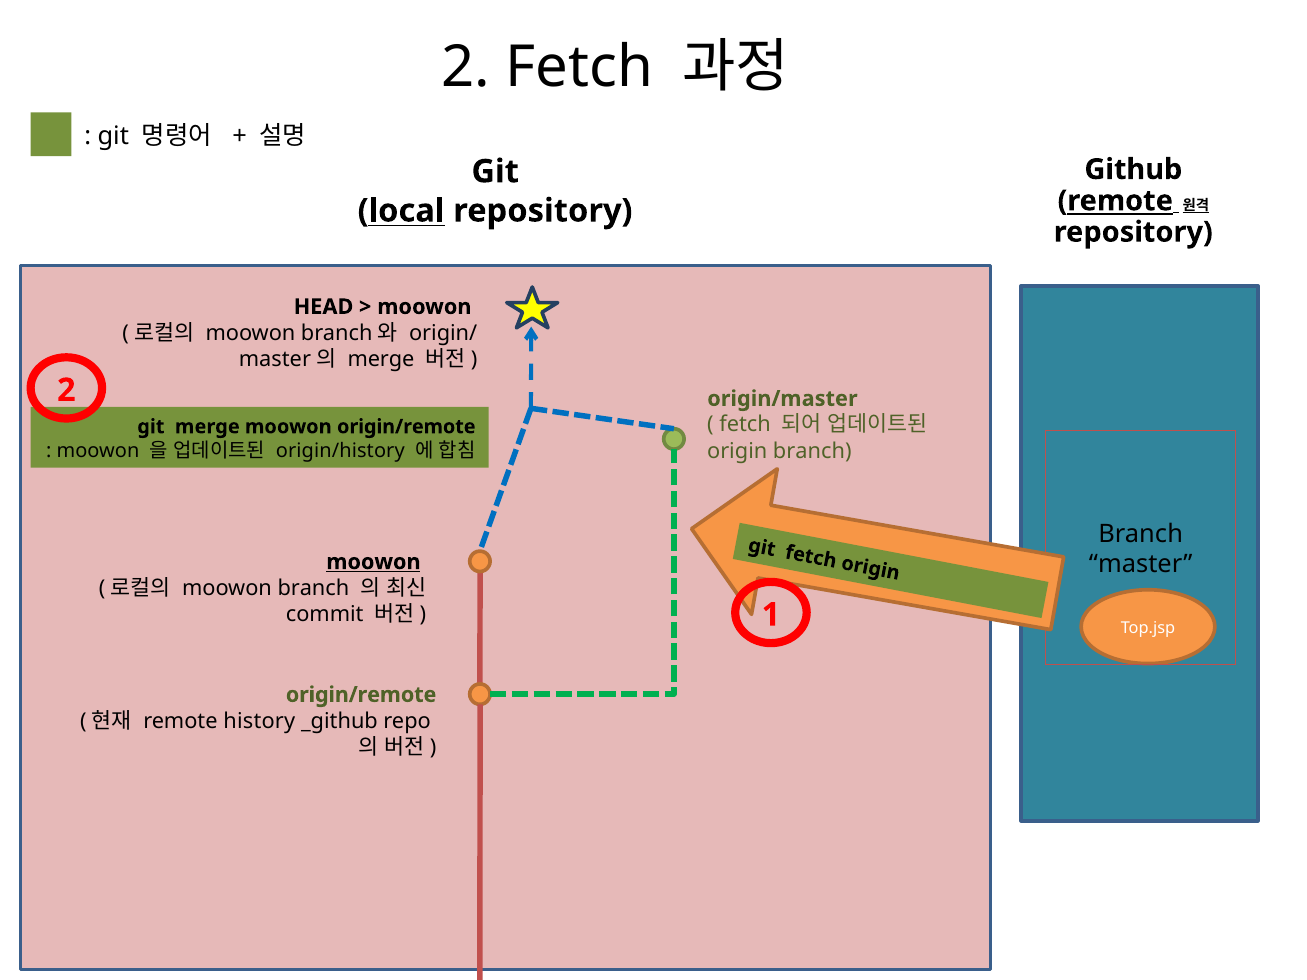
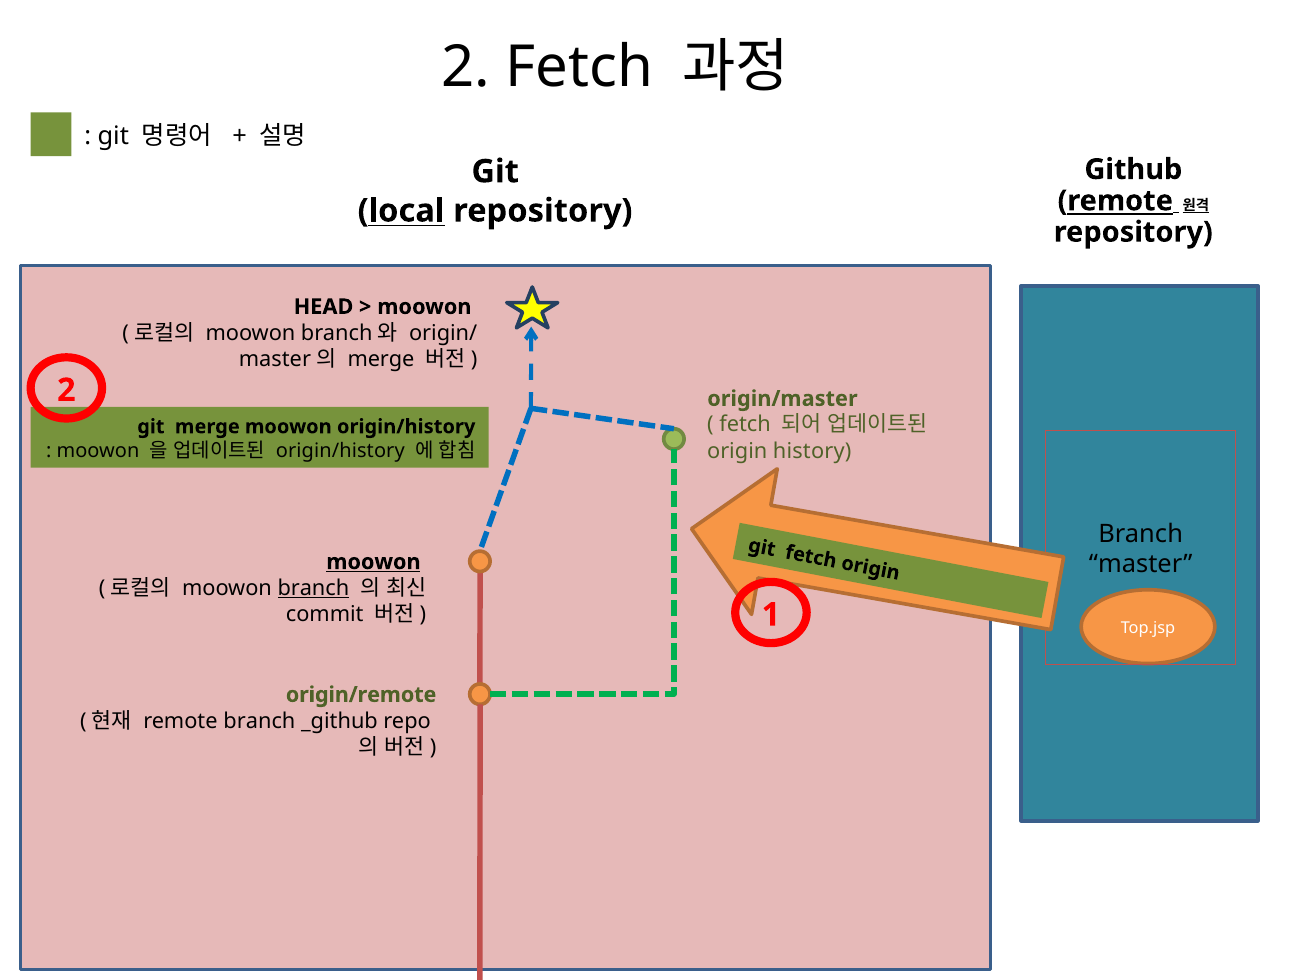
moowon origin/remote: origin/remote -> origin/history
origin branch: branch -> history
branch at (313, 588) underline: none -> present
remote history: history -> branch
